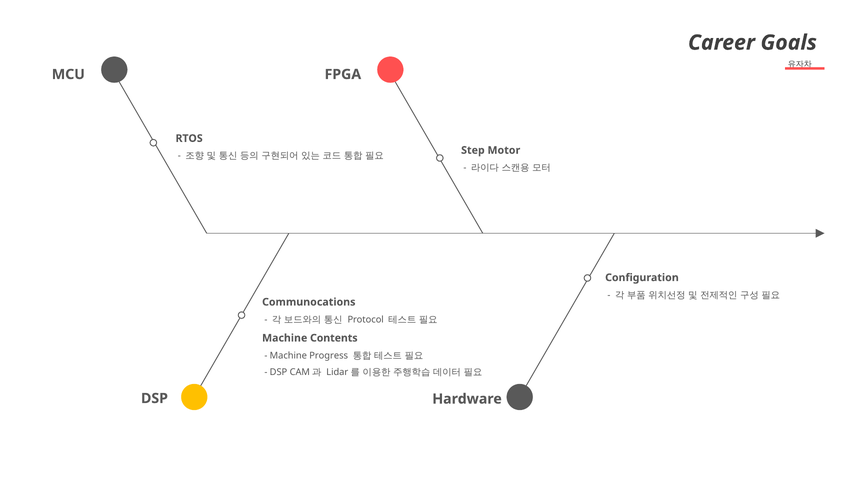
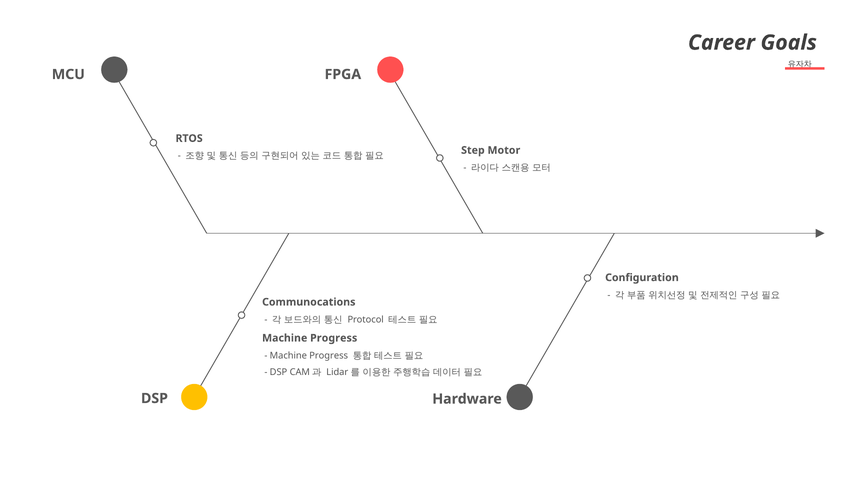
Contents at (334, 338): Contents -> Progress
